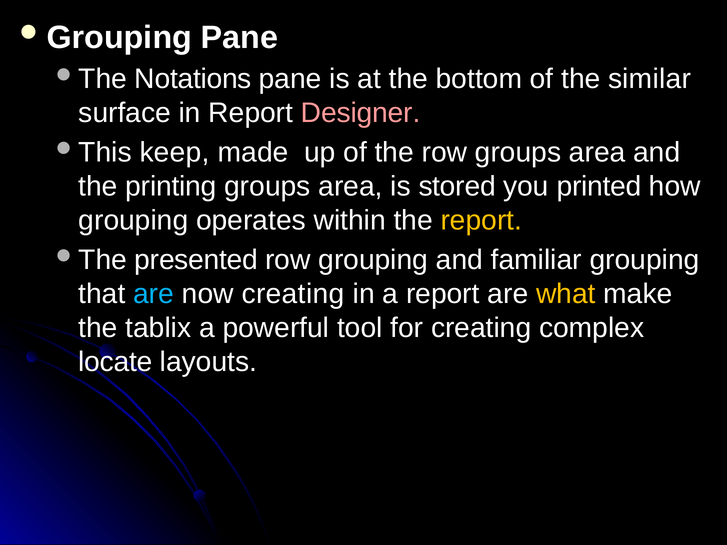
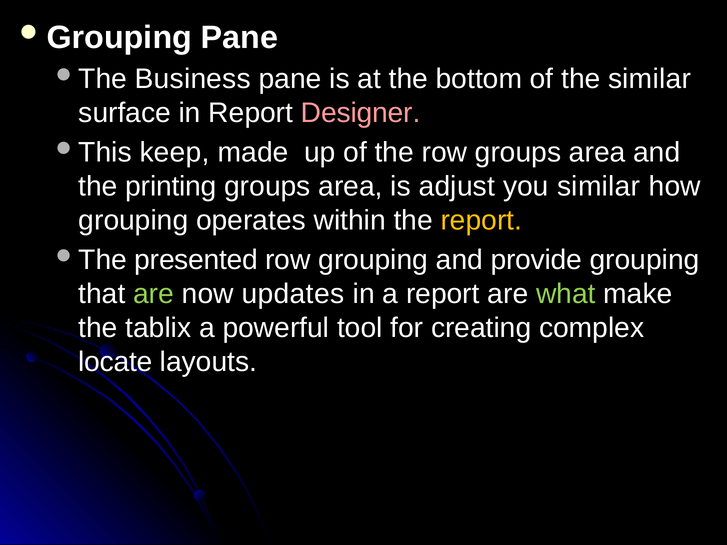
Notations: Notations -> Business
stored: stored -> adjust
you printed: printed -> similar
familiar: familiar -> provide
are at (154, 294) colour: light blue -> light green
now creating: creating -> updates
what colour: yellow -> light green
